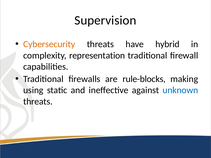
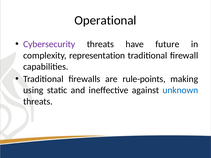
Supervision: Supervision -> Operational
Cybersecurity colour: orange -> purple
hybrid: hybrid -> future
rule-blocks: rule-blocks -> rule-points
